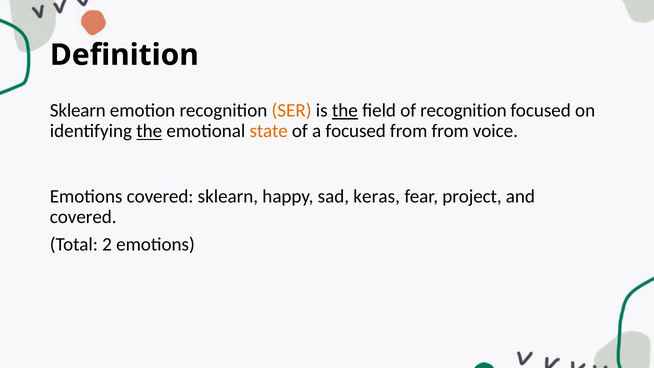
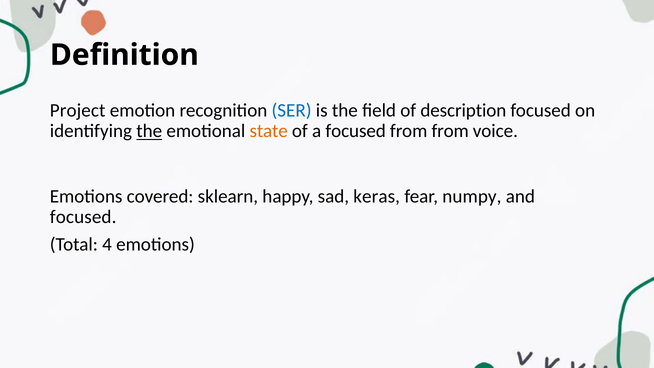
Sklearn at (78, 111): Sklearn -> Project
SER colour: orange -> blue
the at (345, 111) underline: present -> none
of recognition: recognition -> description
project: project -> numpy
covered at (83, 217): covered -> focused
2: 2 -> 4
